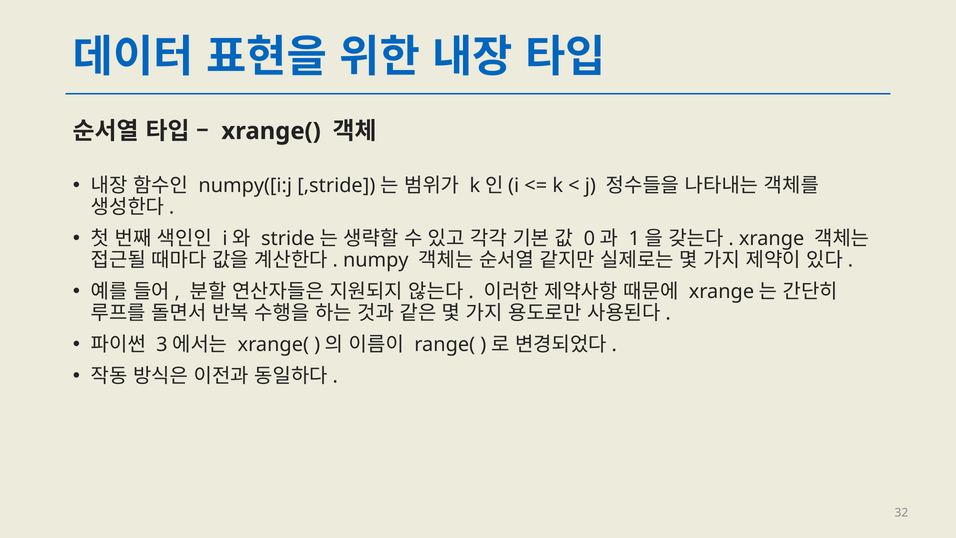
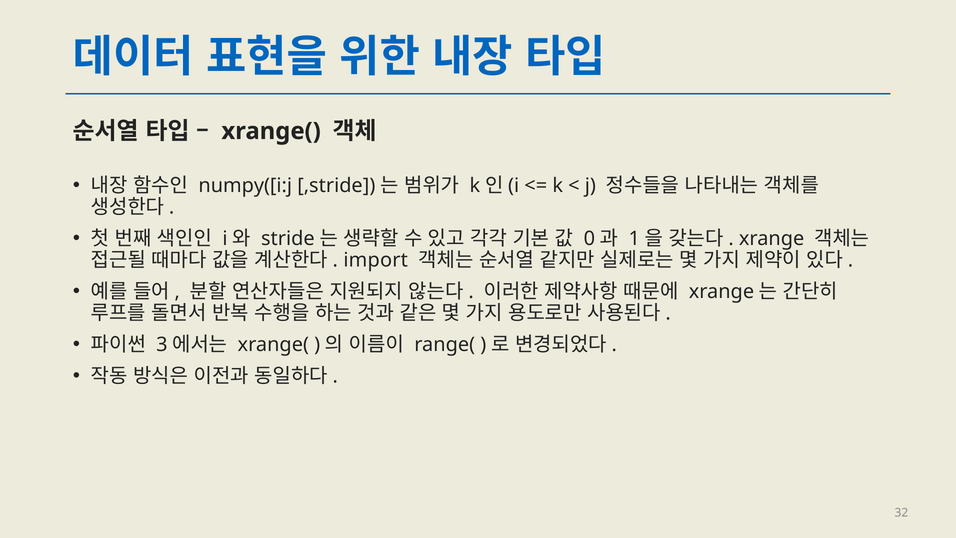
numpy: numpy -> import
